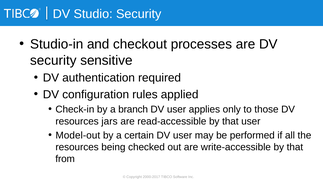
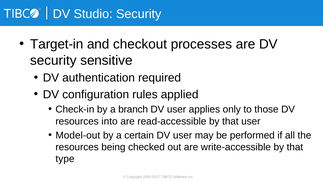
Studio-in: Studio-in -> Target-in
jars: jars -> into
from: from -> type
